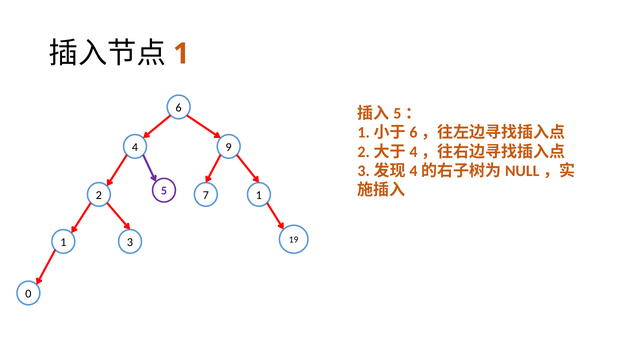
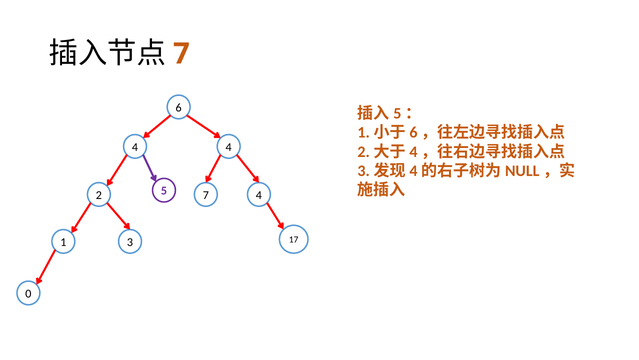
1 at (181, 54): 1 -> 7
4 9: 9 -> 4
7 1: 1 -> 4
19: 19 -> 17
